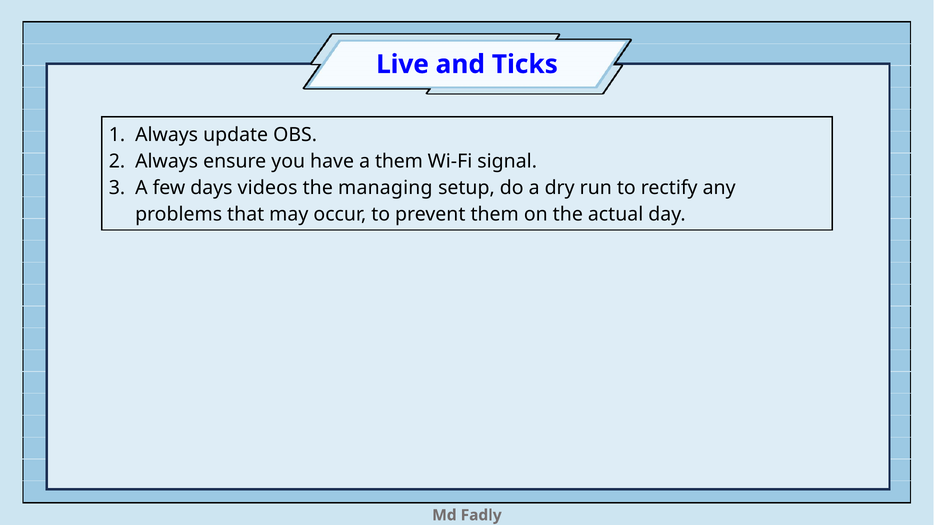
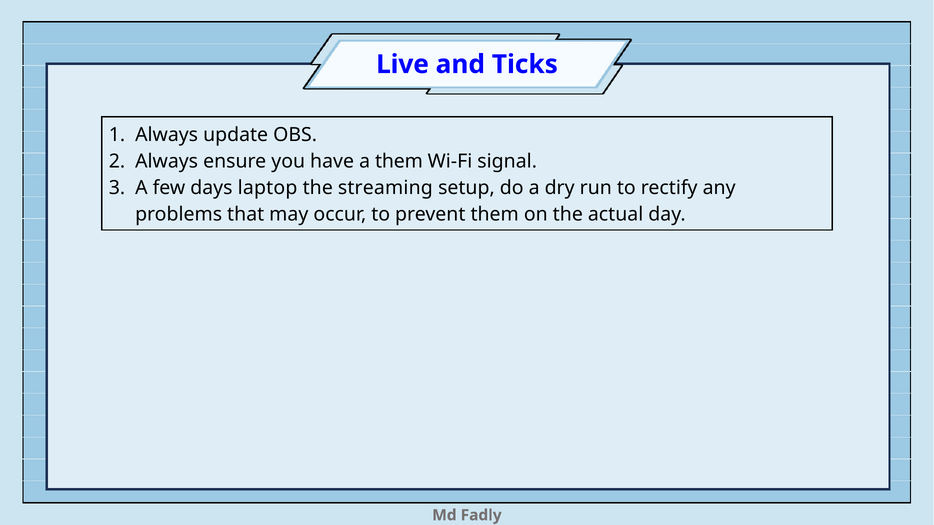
videos: videos -> laptop
managing: managing -> streaming
